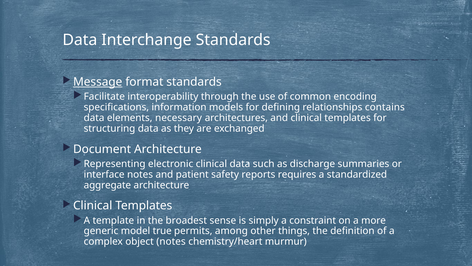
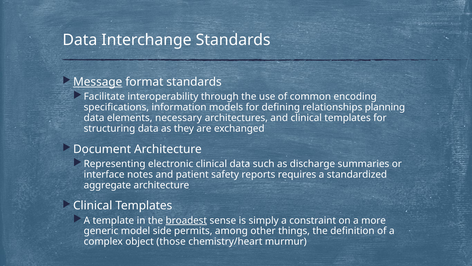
contains: contains -> planning
broadest underline: none -> present
true: true -> side
object notes: notes -> those
